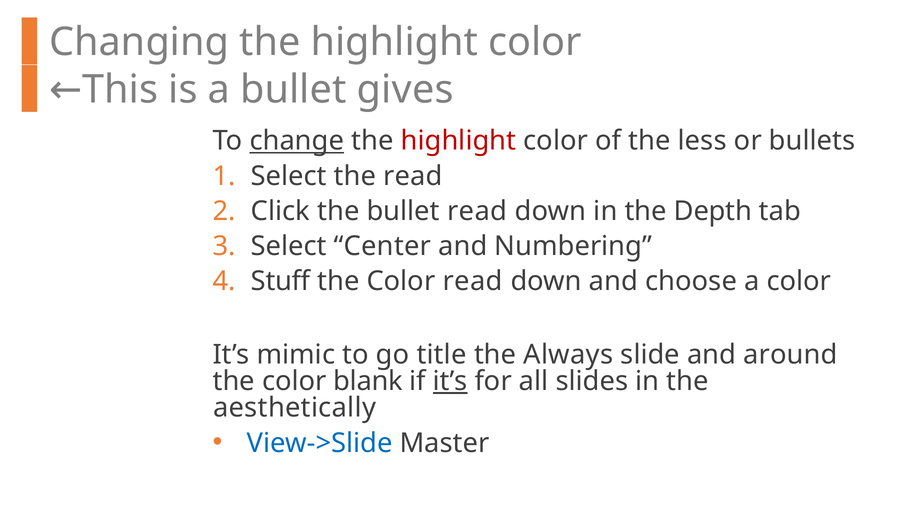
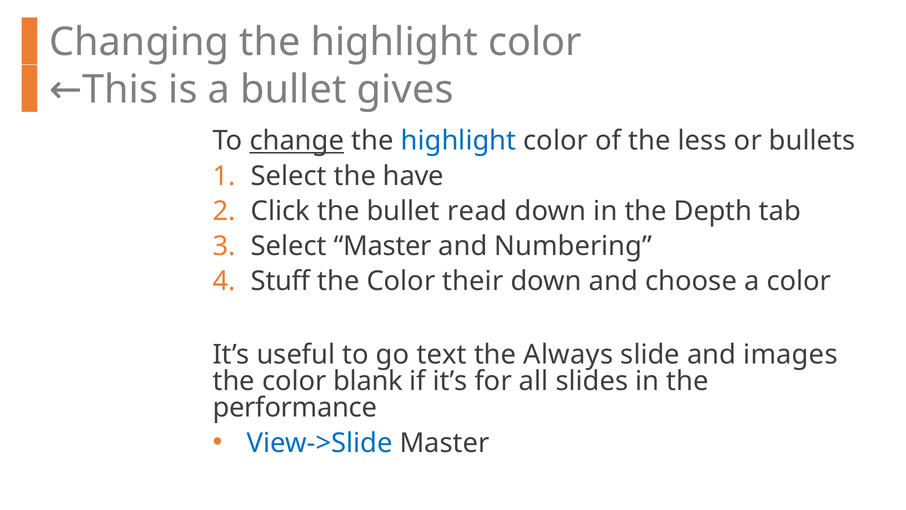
highlight at (458, 141) colour: red -> blue
the read: read -> have
Select Center: Center -> Master
Color read: read -> their
mimic: mimic -> useful
title: title -> text
around: around -> images
it’s at (450, 381) underline: present -> none
aesthetically: aesthetically -> performance
